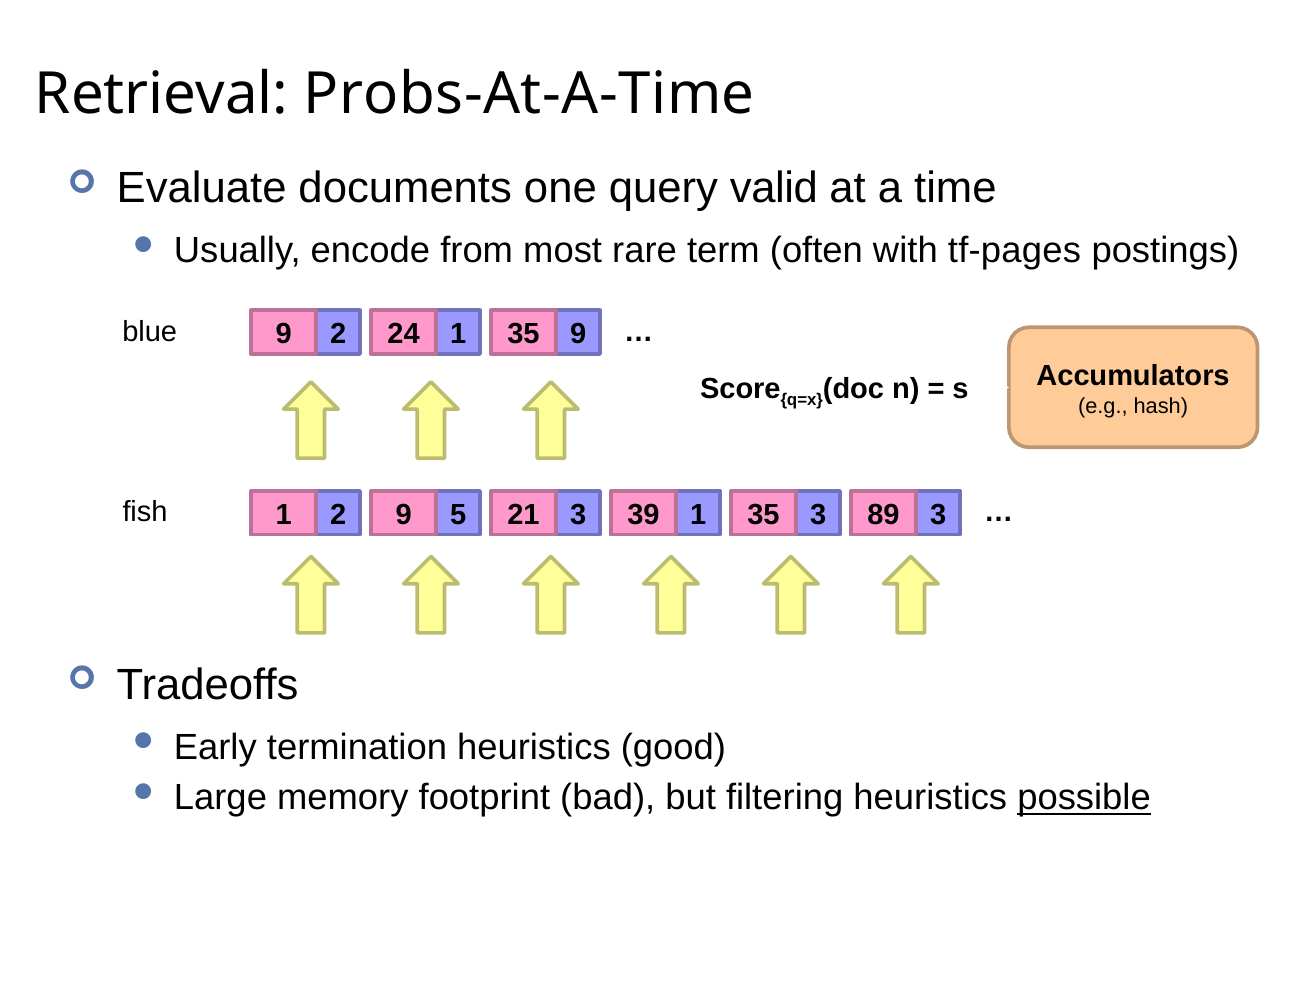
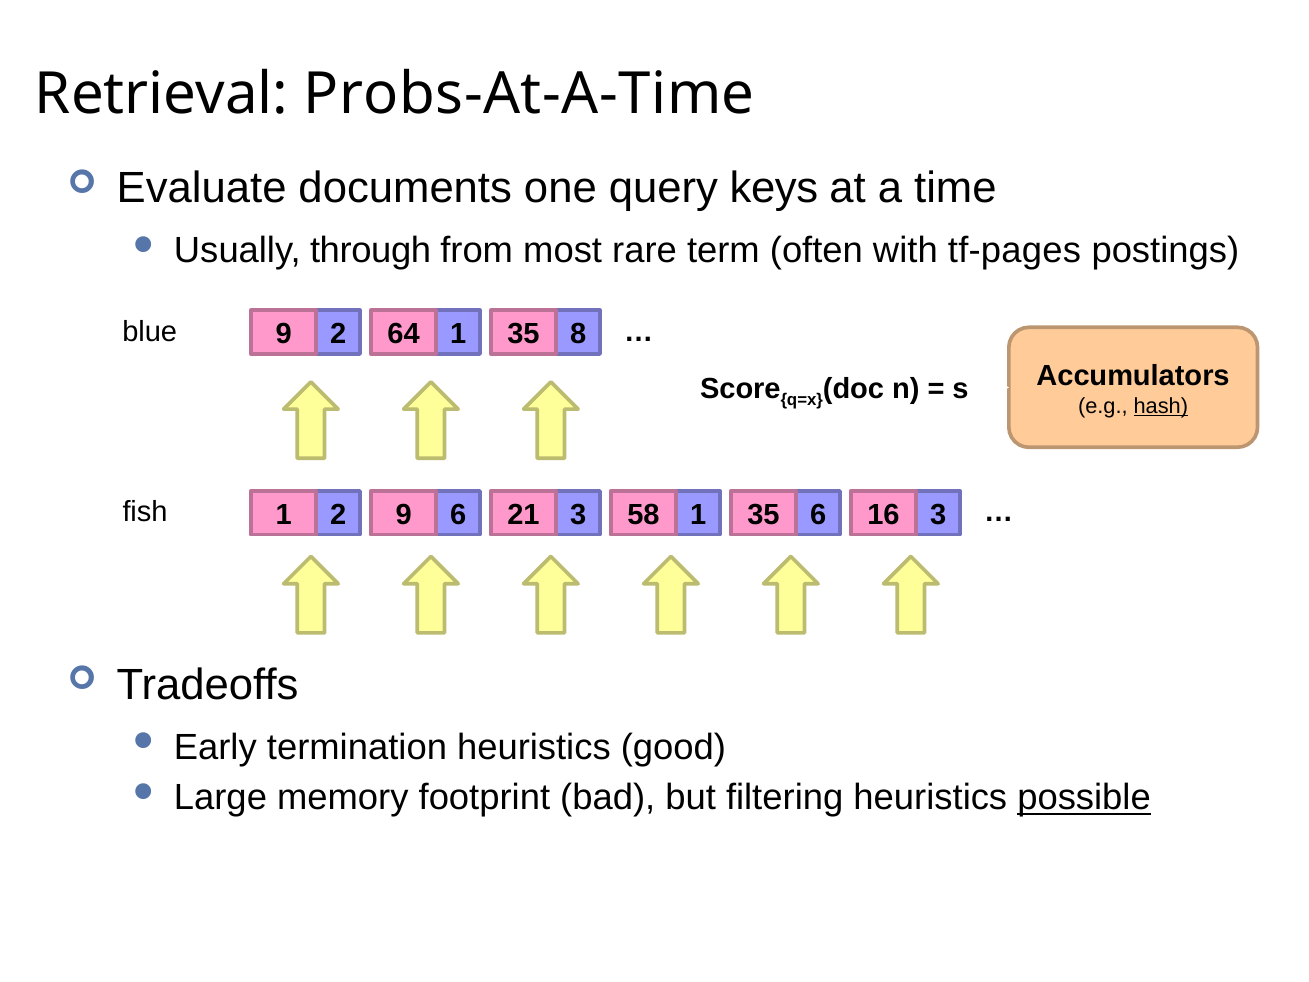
valid: valid -> keys
encode: encode -> through
2 1 9: 9 -> 8
24: 24 -> 64
hash underline: none -> present
2 5: 5 -> 6
1 3: 3 -> 6
39: 39 -> 58
89: 89 -> 16
